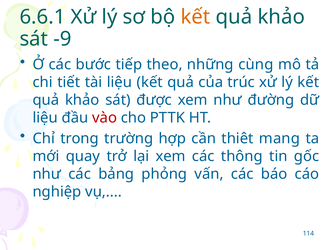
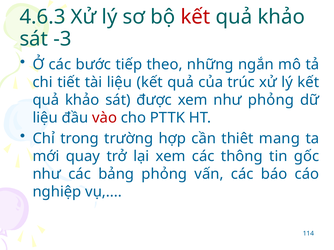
6.6.1: 6.6.1 -> 4.6.3
kết at (195, 17) colour: orange -> red
-9: -9 -> -3
cùng: cùng -> ngắn
như đường: đường -> phỏng
